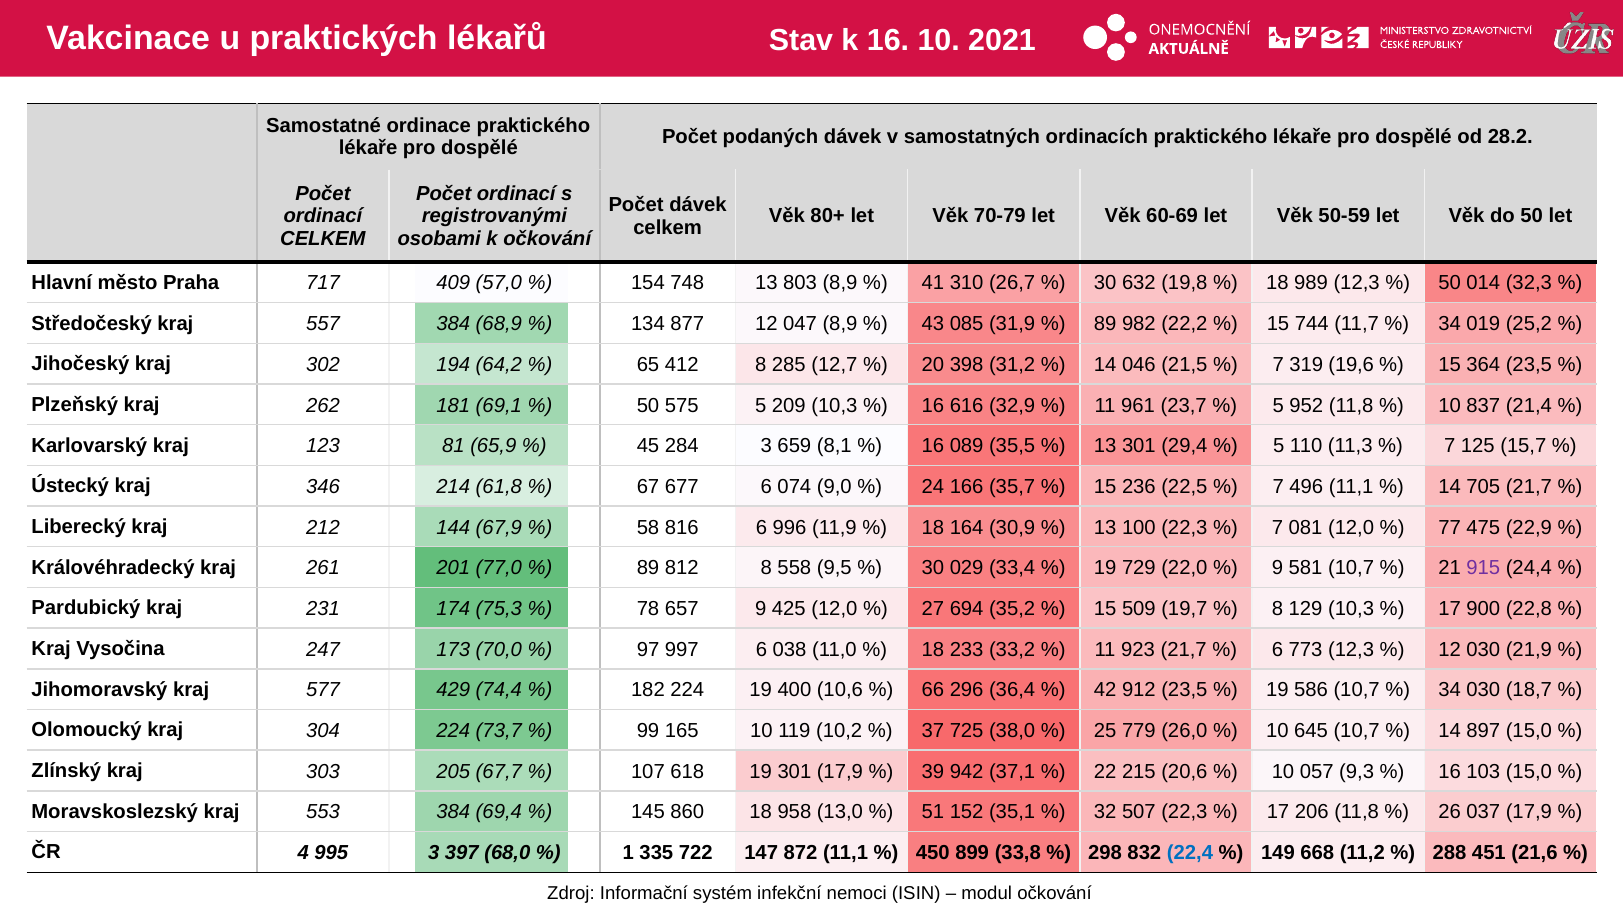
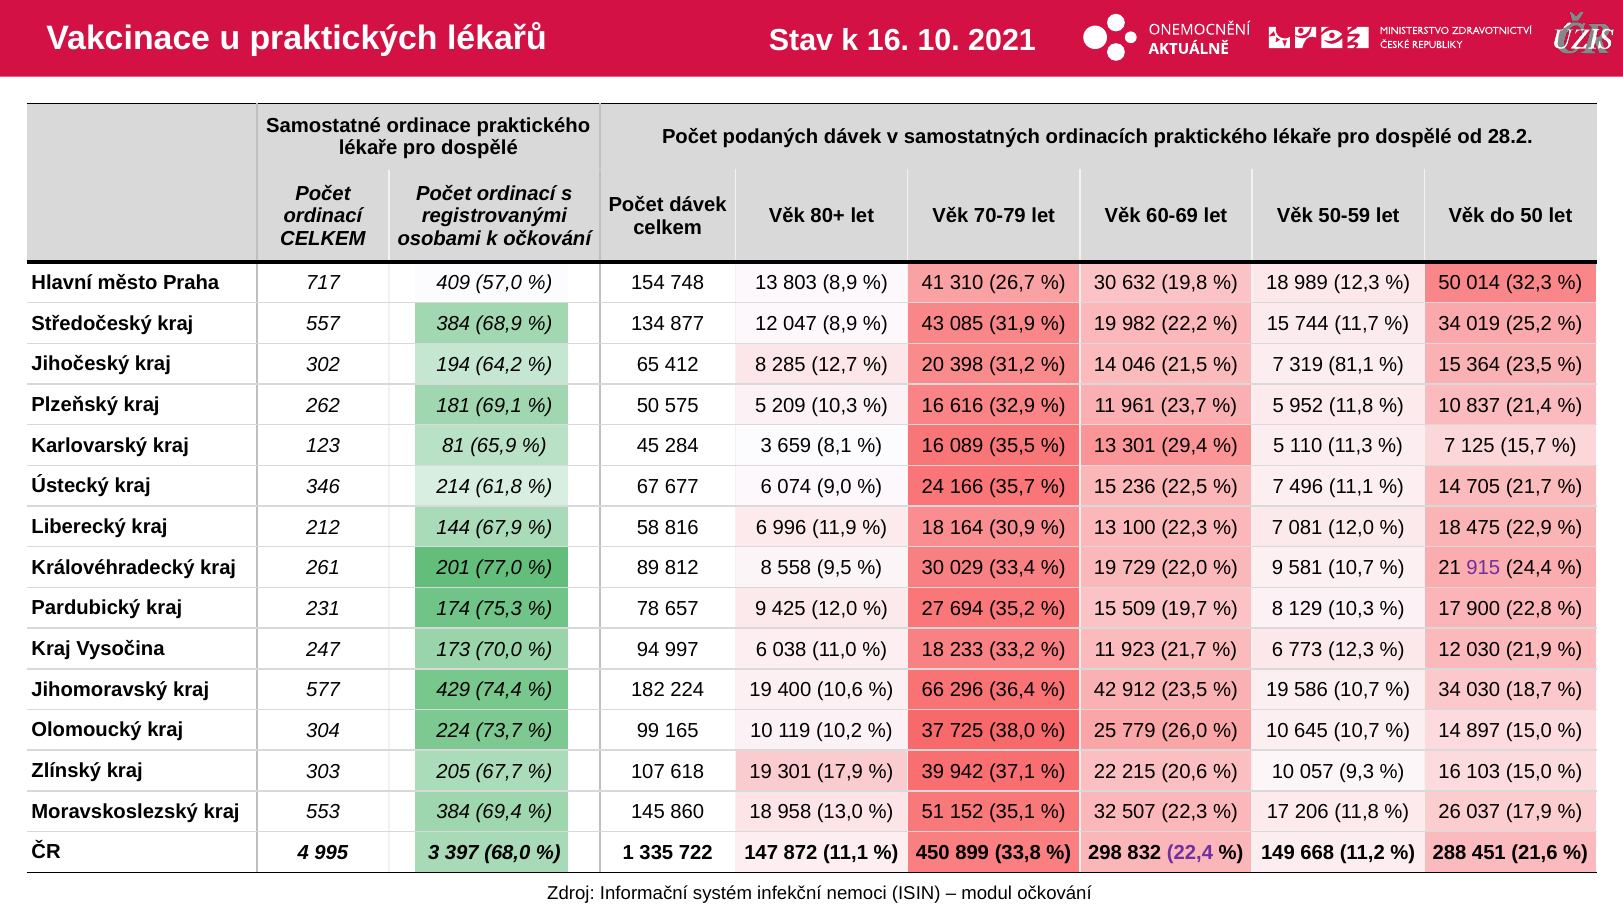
89 at (1105, 324): 89 -> 19
19,6: 19,6 -> 81,1
77 at (1450, 527): 77 -> 18
97: 97 -> 94
22,4 colour: blue -> purple
